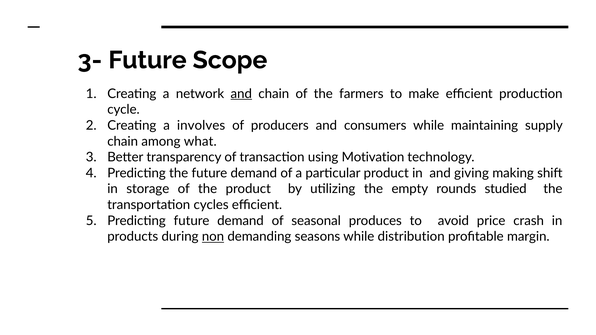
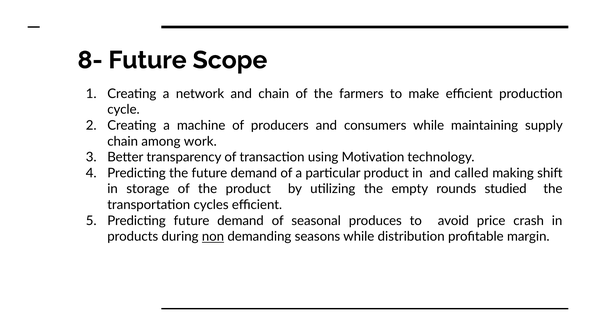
3-: 3- -> 8-
and at (241, 94) underline: present -> none
involves: involves -> machine
what: what -> work
giving: giving -> called
